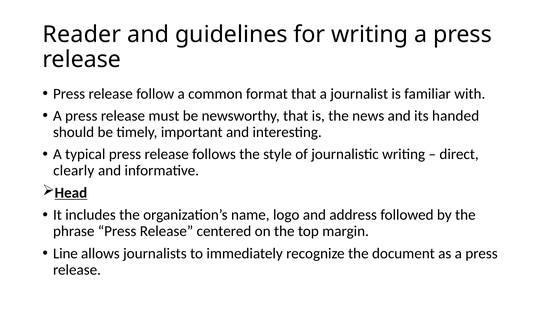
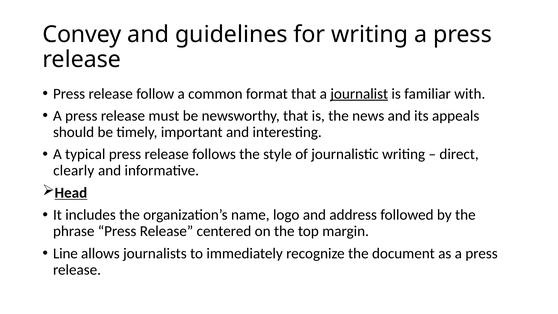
Reader: Reader -> Convey
journalist underline: none -> present
handed: handed -> appeals
